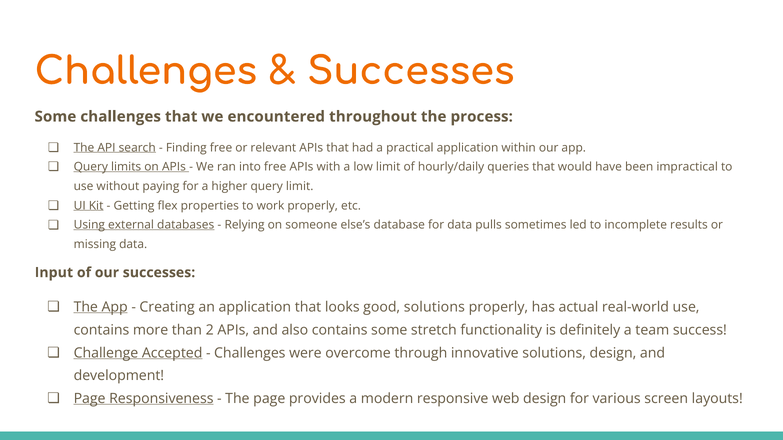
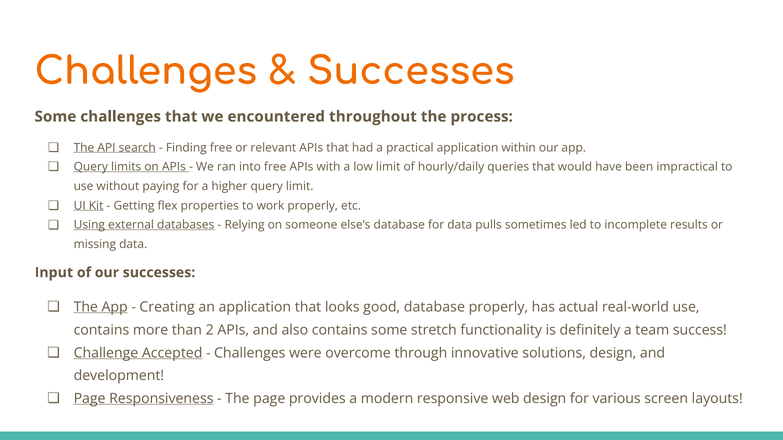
good solutions: solutions -> database
